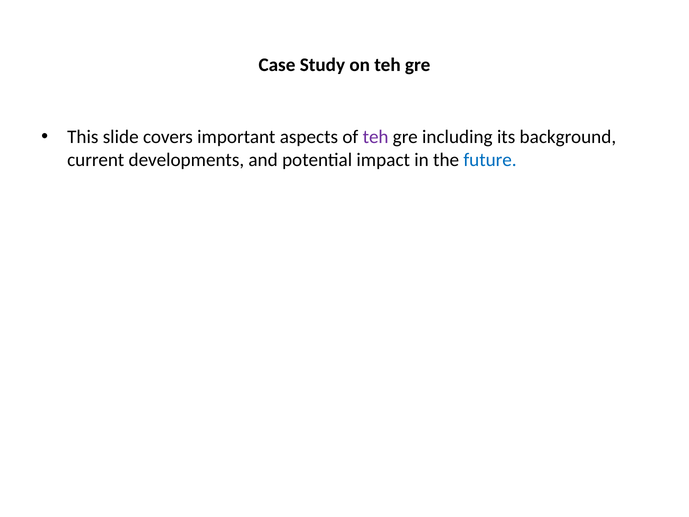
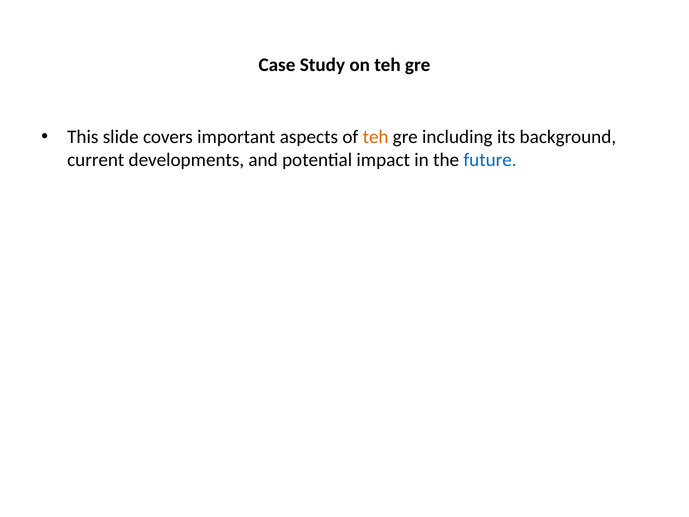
teh at (376, 137) colour: purple -> orange
